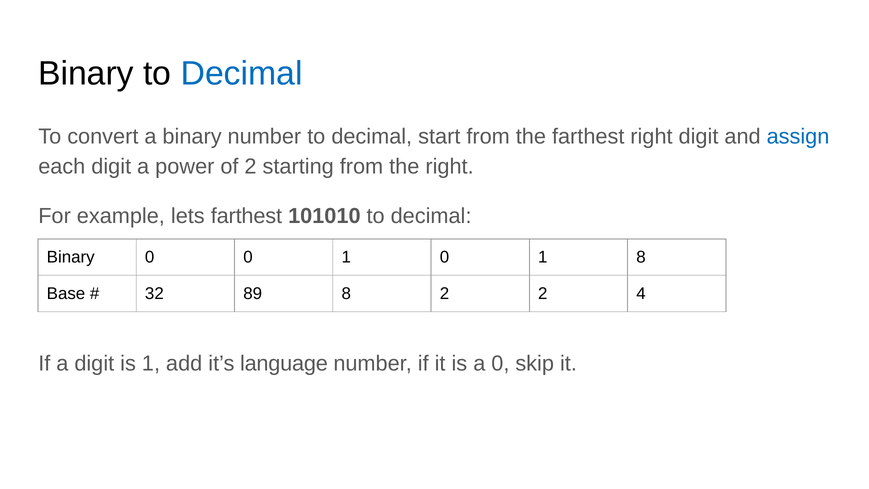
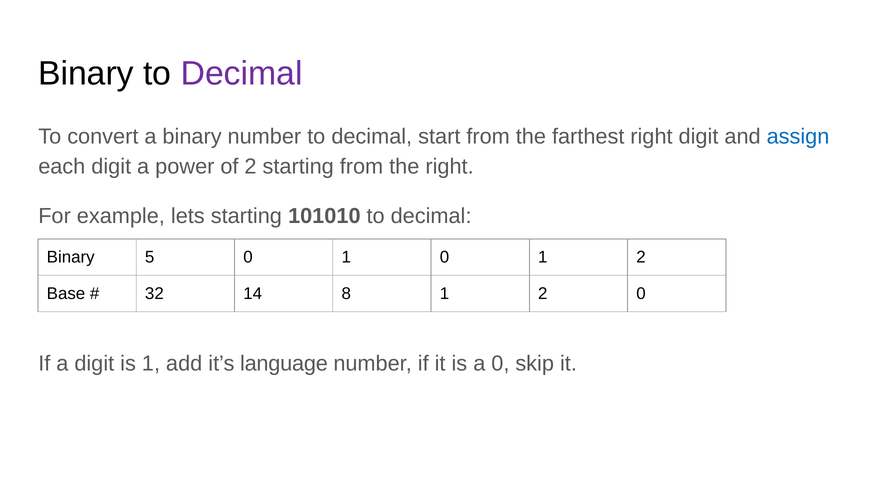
Decimal at (242, 74) colour: blue -> purple
lets farthest: farthest -> starting
Binary 0: 0 -> 5
0 1 8: 8 -> 2
89: 89 -> 14
8 2: 2 -> 1
2 4: 4 -> 0
